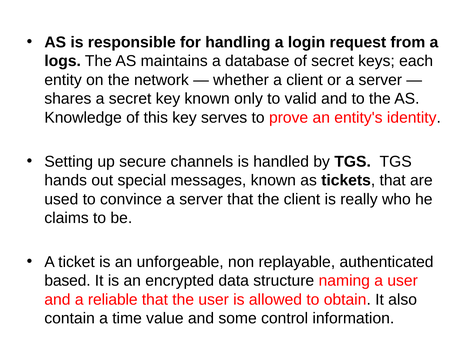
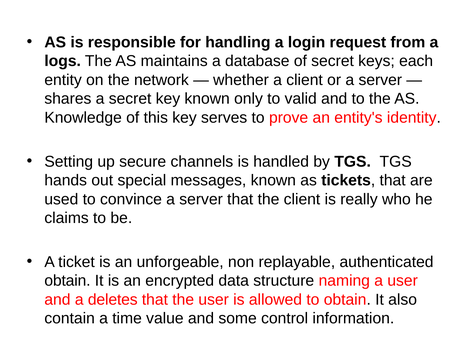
based at (67, 280): based -> obtain
reliable: reliable -> deletes
